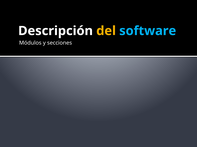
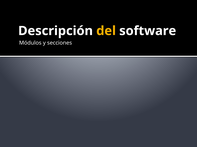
software colour: light blue -> white
